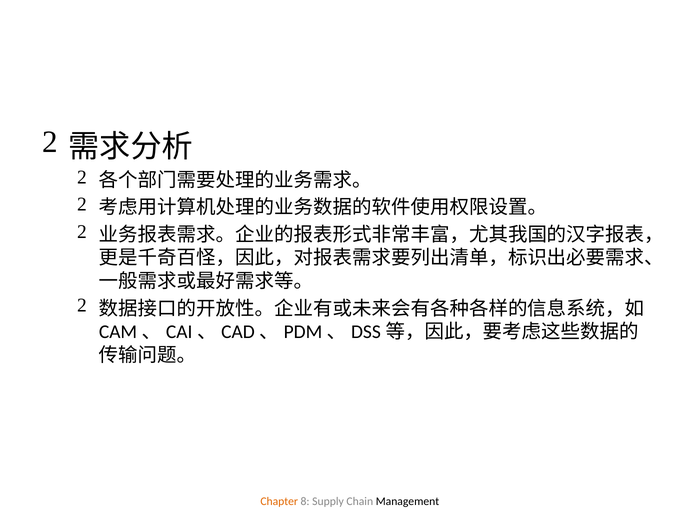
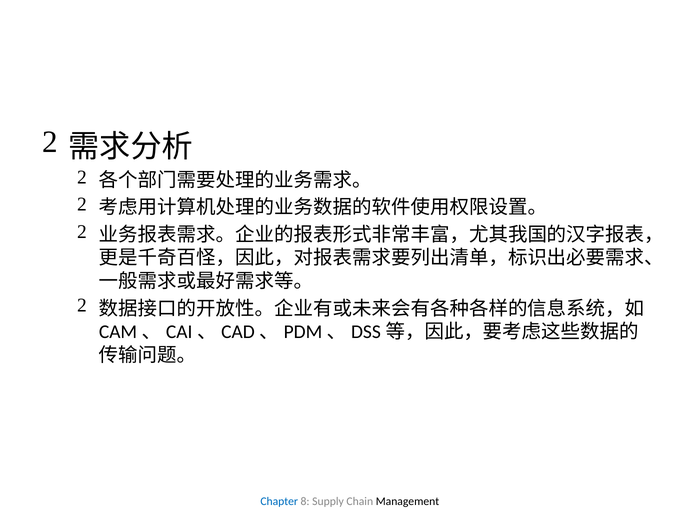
Chapter colour: orange -> blue
